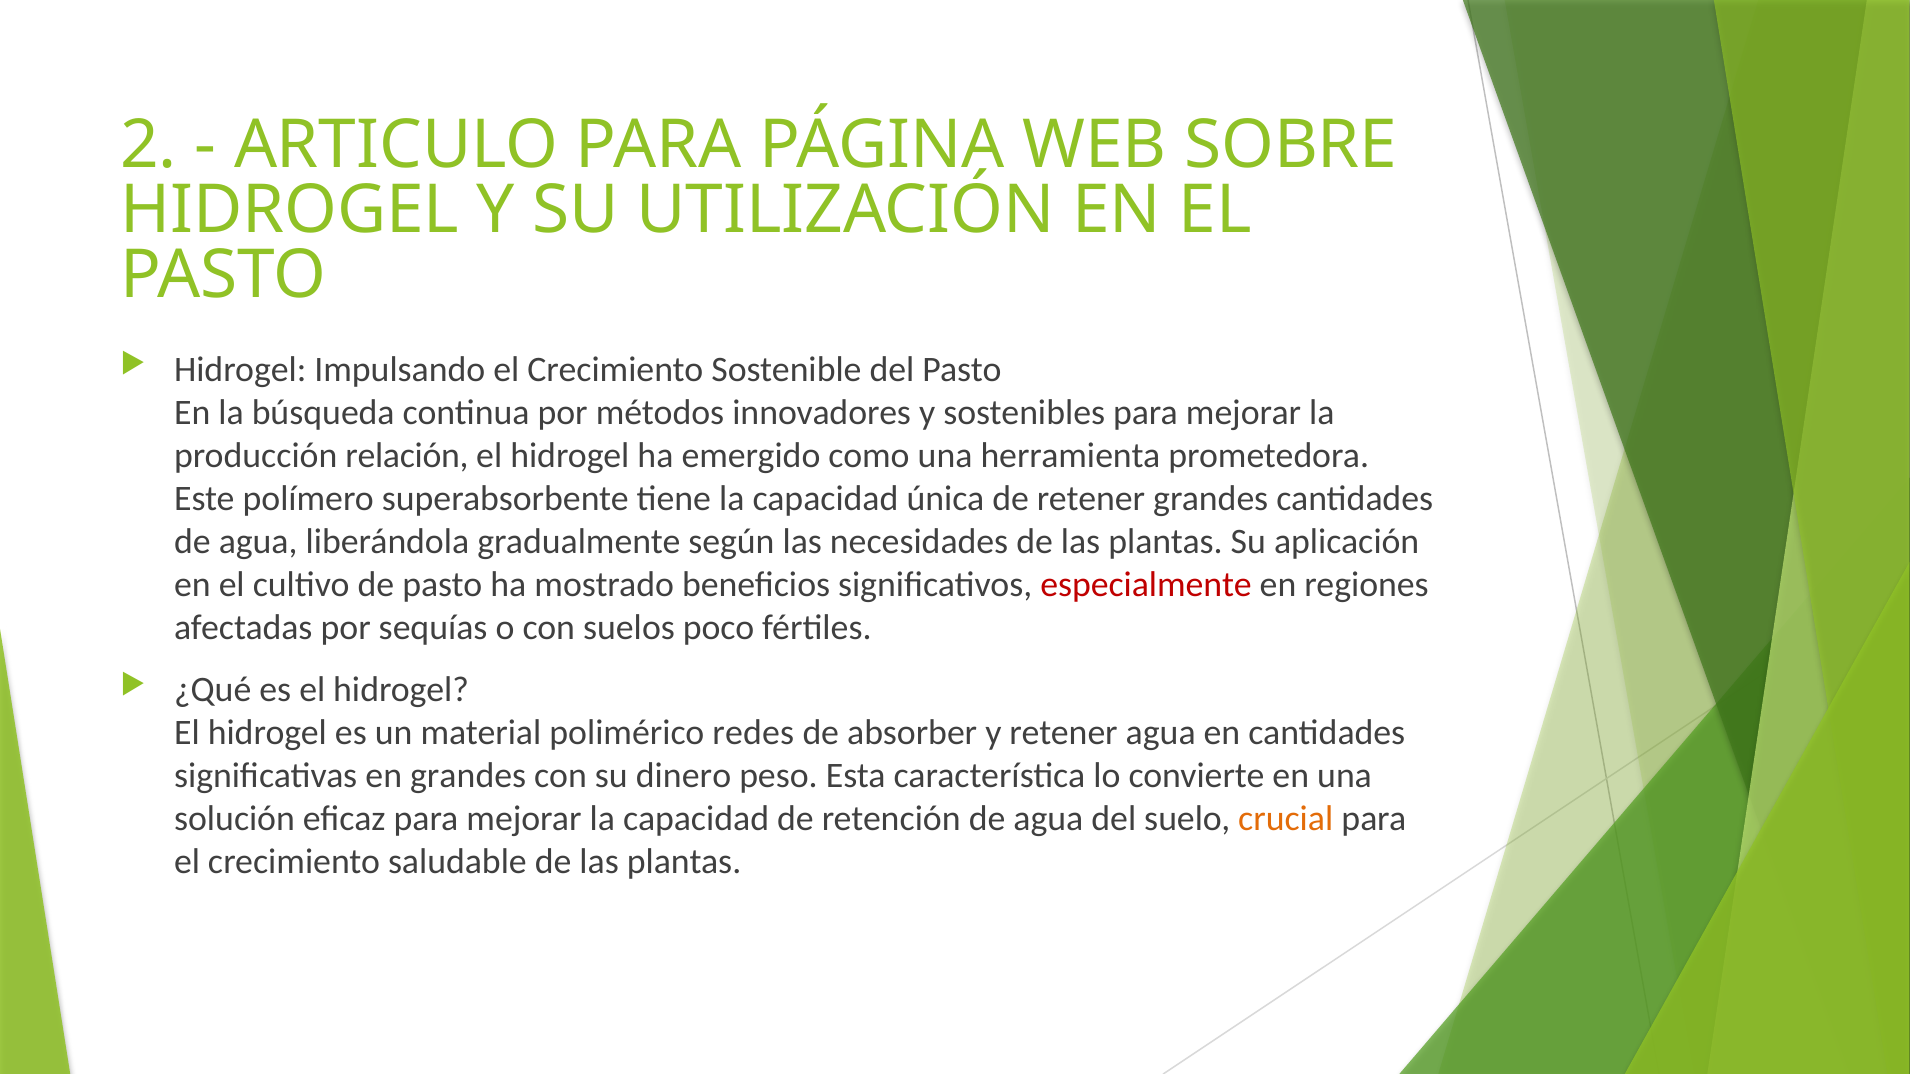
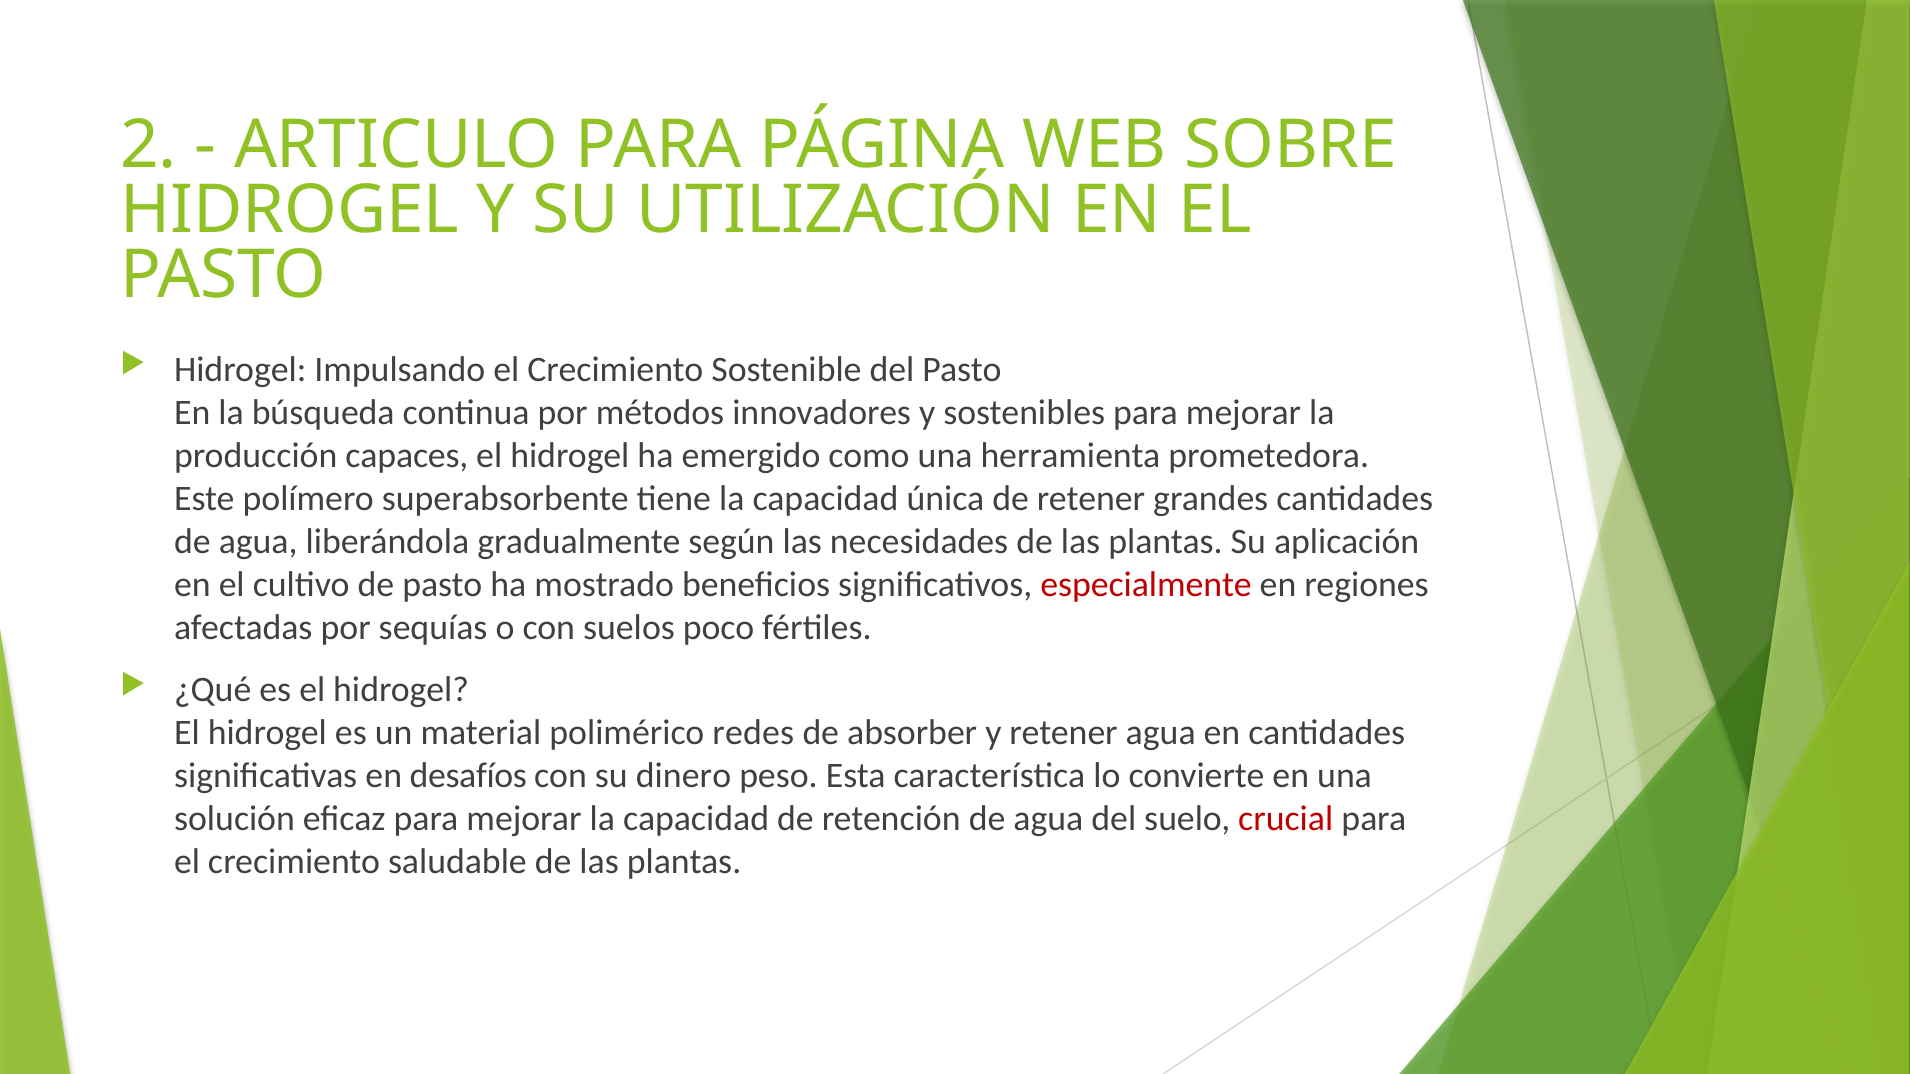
relación: relación -> capaces
en grandes: grandes -> desafíos
crucial colour: orange -> red
